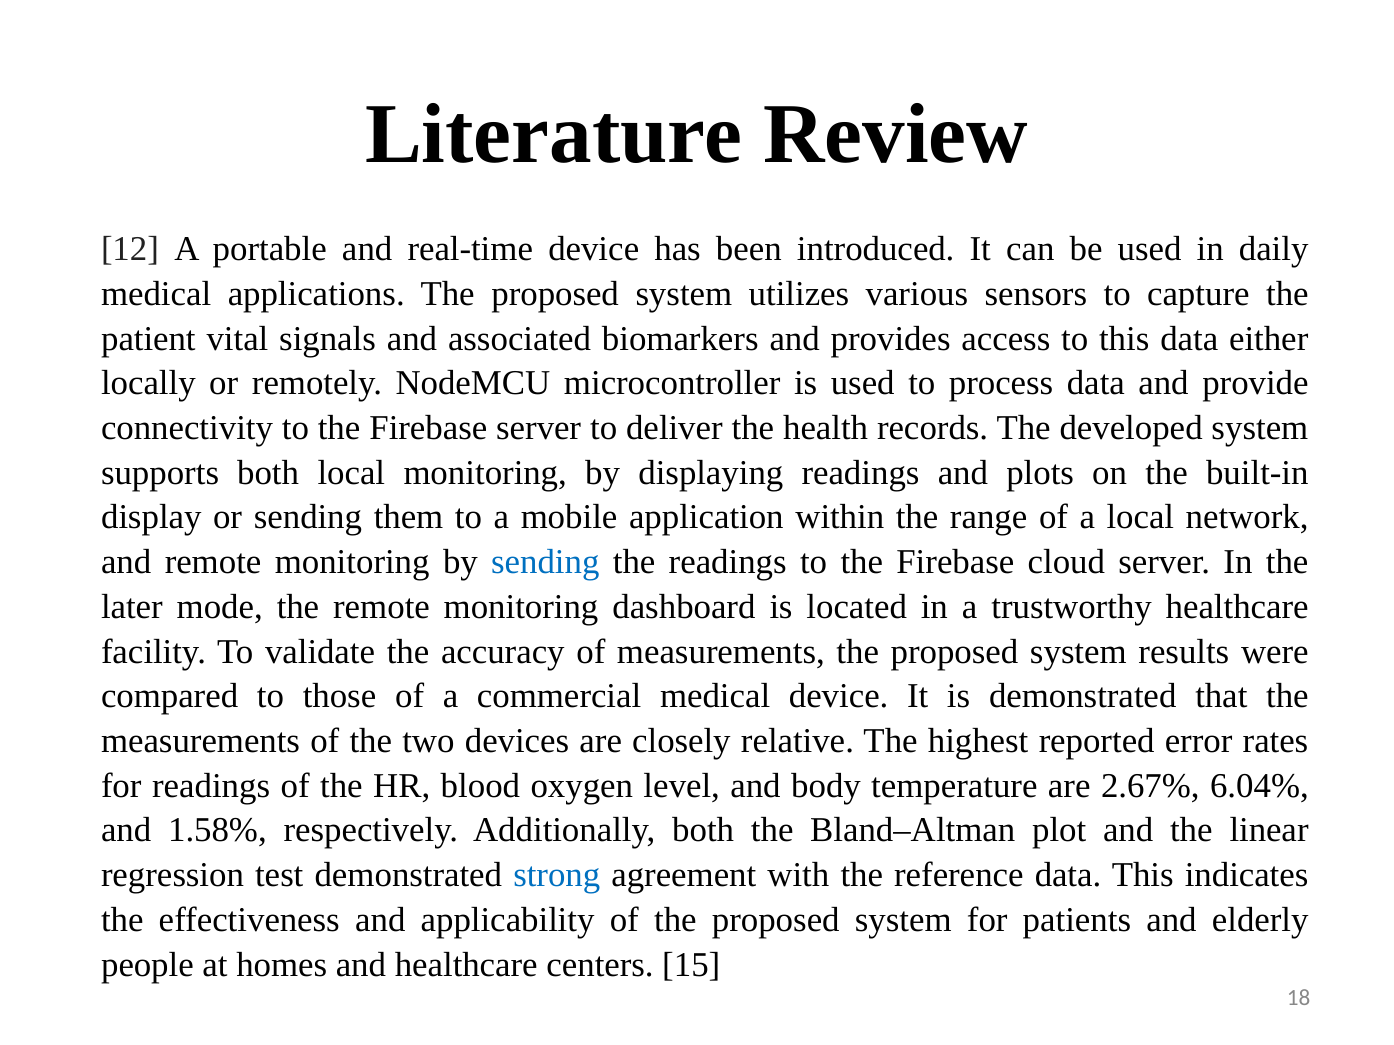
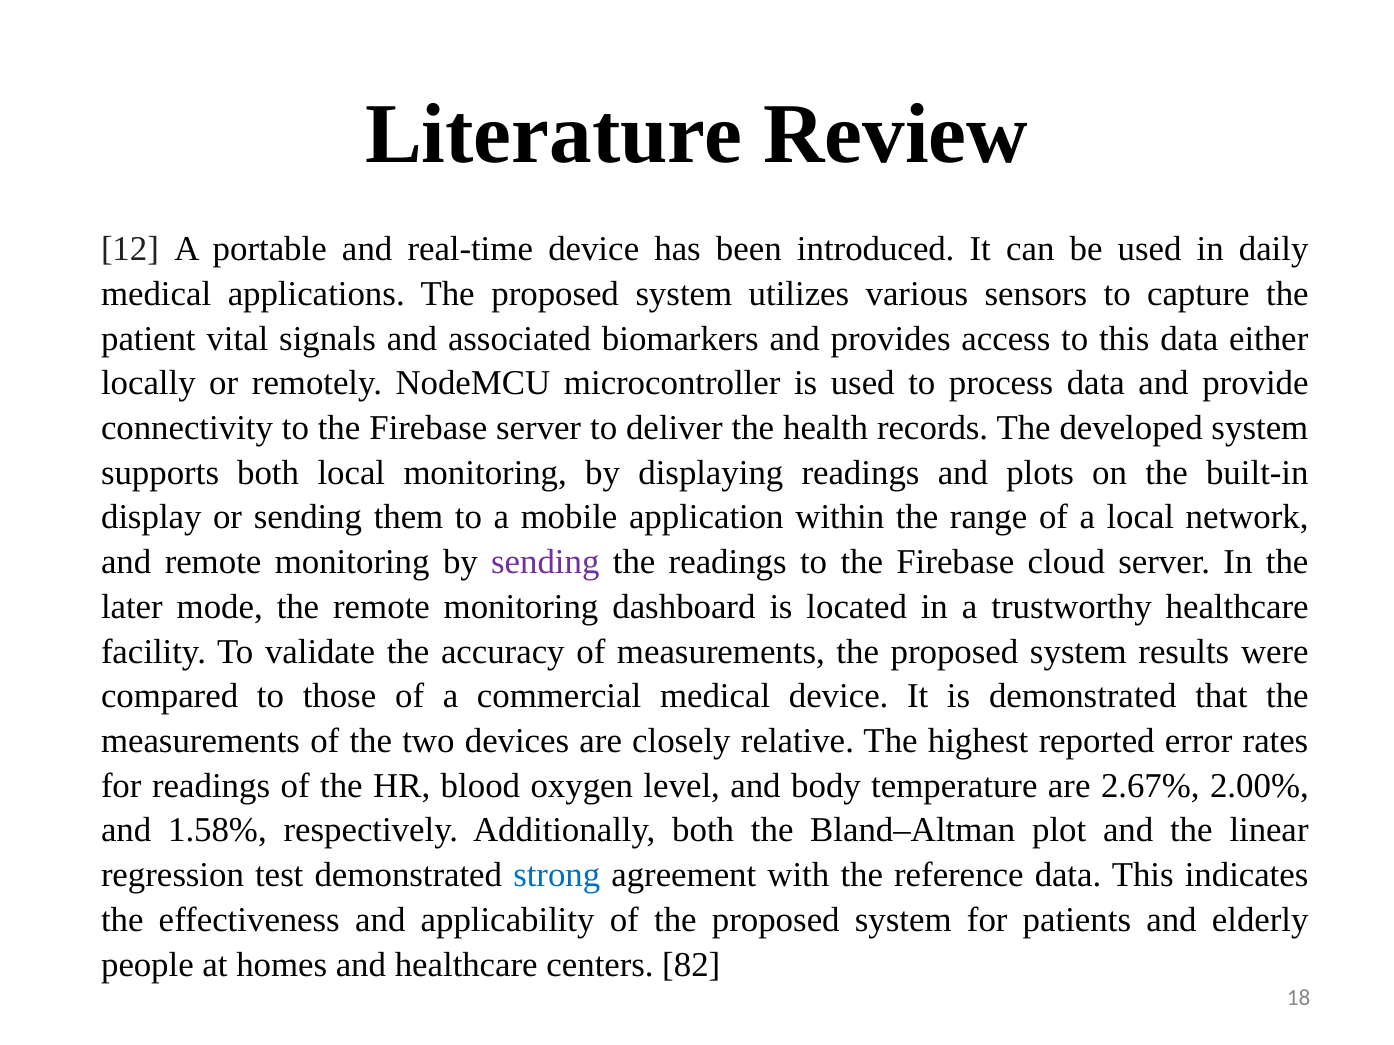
sending at (545, 562) colour: blue -> purple
6.04%: 6.04% -> 2.00%
15: 15 -> 82
